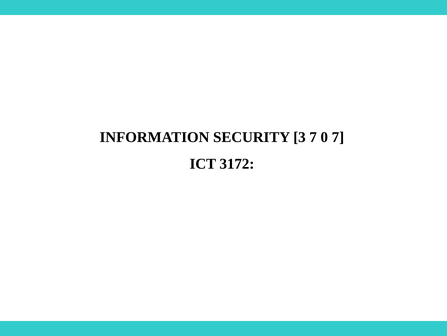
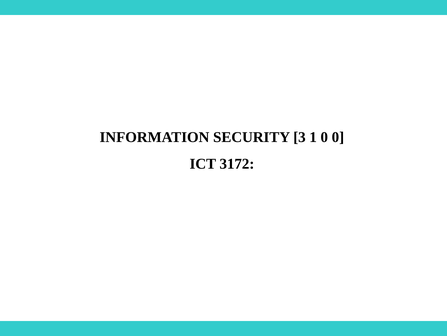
3 7: 7 -> 1
0 7: 7 -> 0
